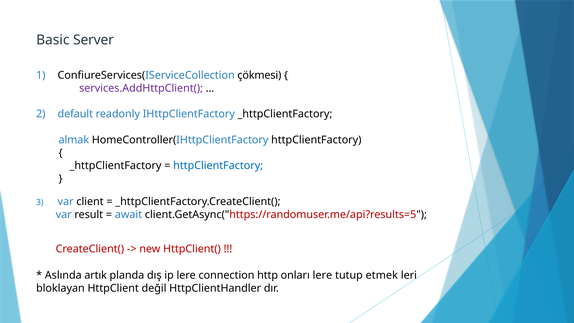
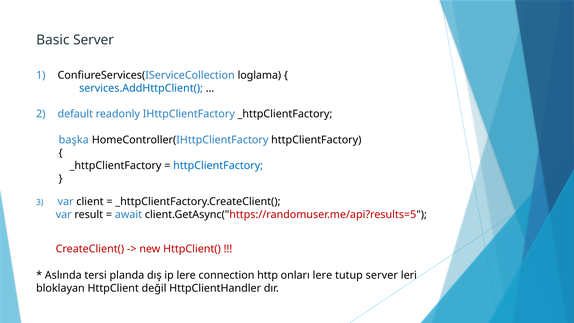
çökmesi: çökmesi -> loglama
services.AddHttpClient( colour: purple -> blue
almak: almak -> başka
artık: artık -> tersi
tutup etmek: etmek -> server
